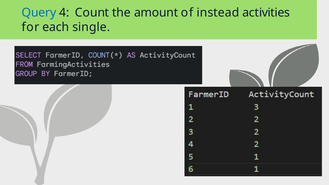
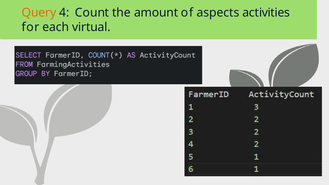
Query colour: blue -> orange
instead: instead -> aspects
single: single -> virtual
